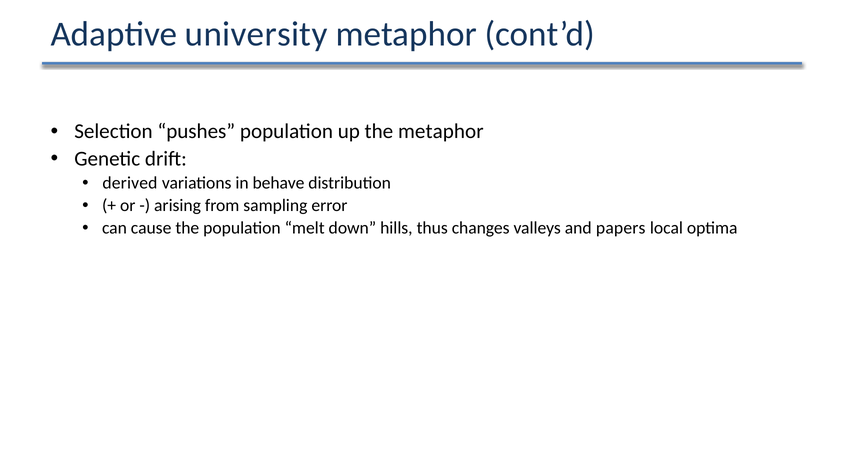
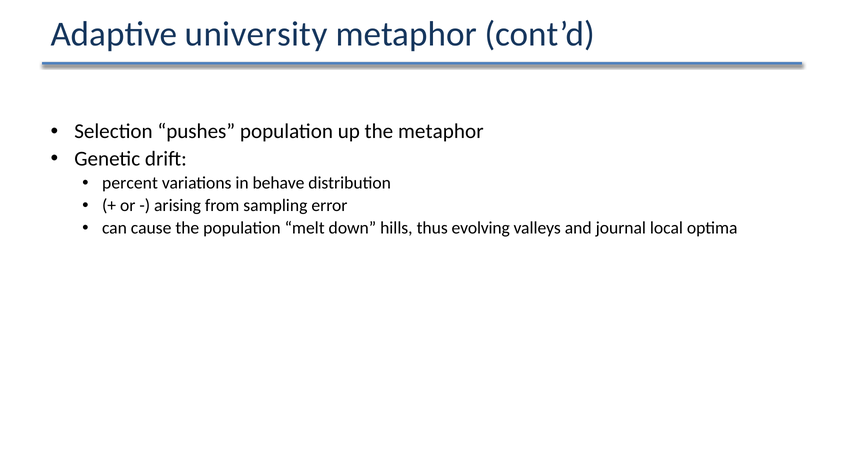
derived: derived -> percent
changes: changes -> evolving
papers: papers -> journal
